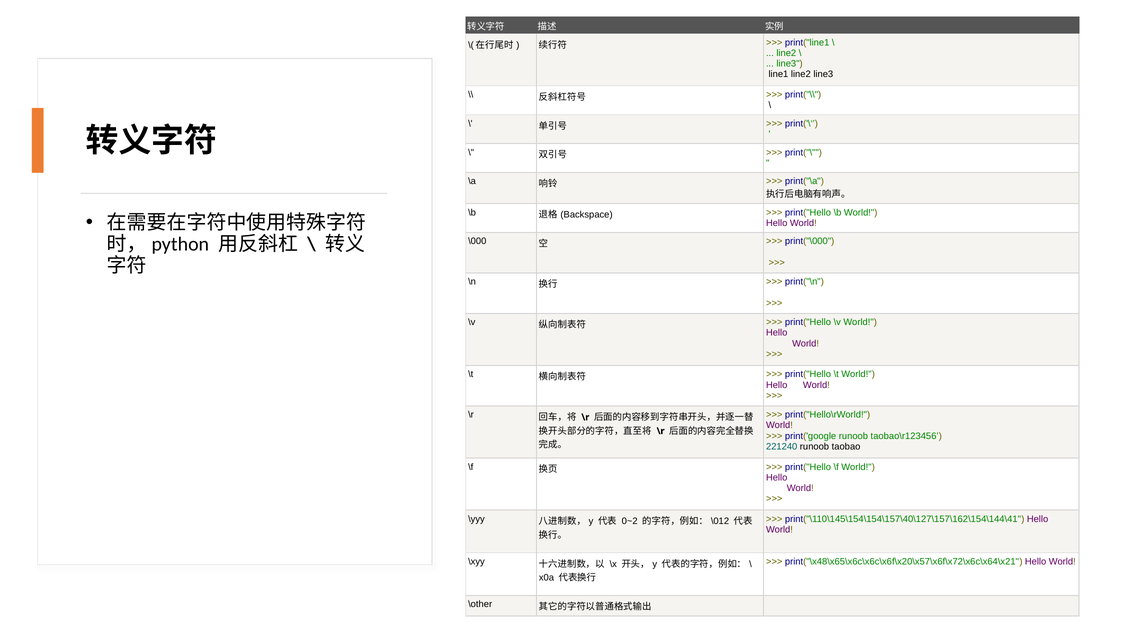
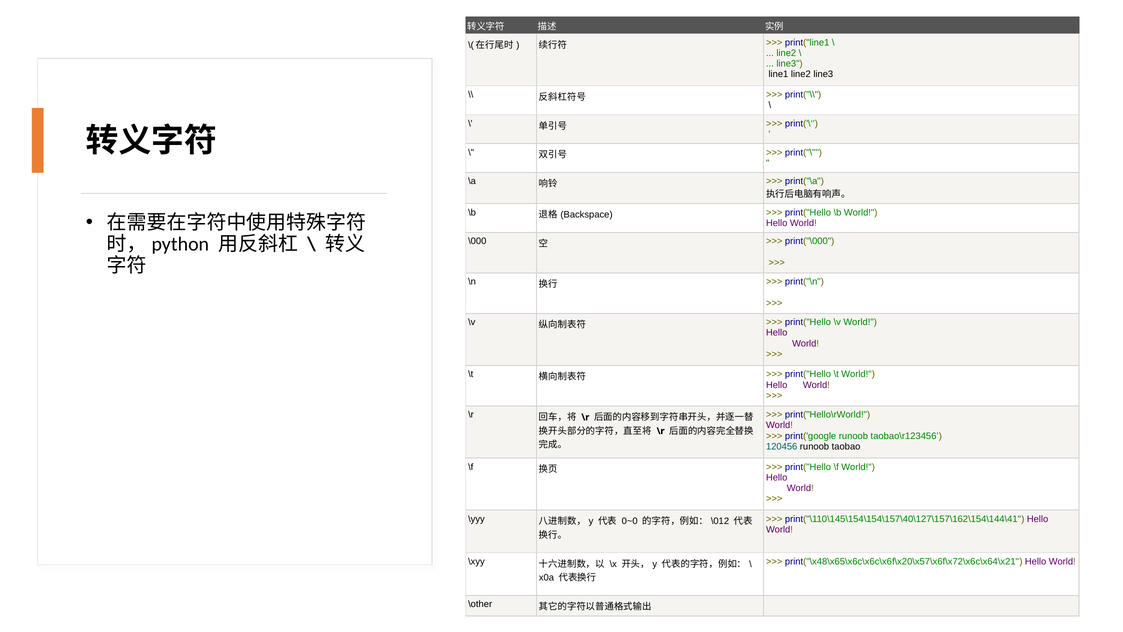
221240: 221240 -> 120456
0~2: 0~2 -> 0~0
